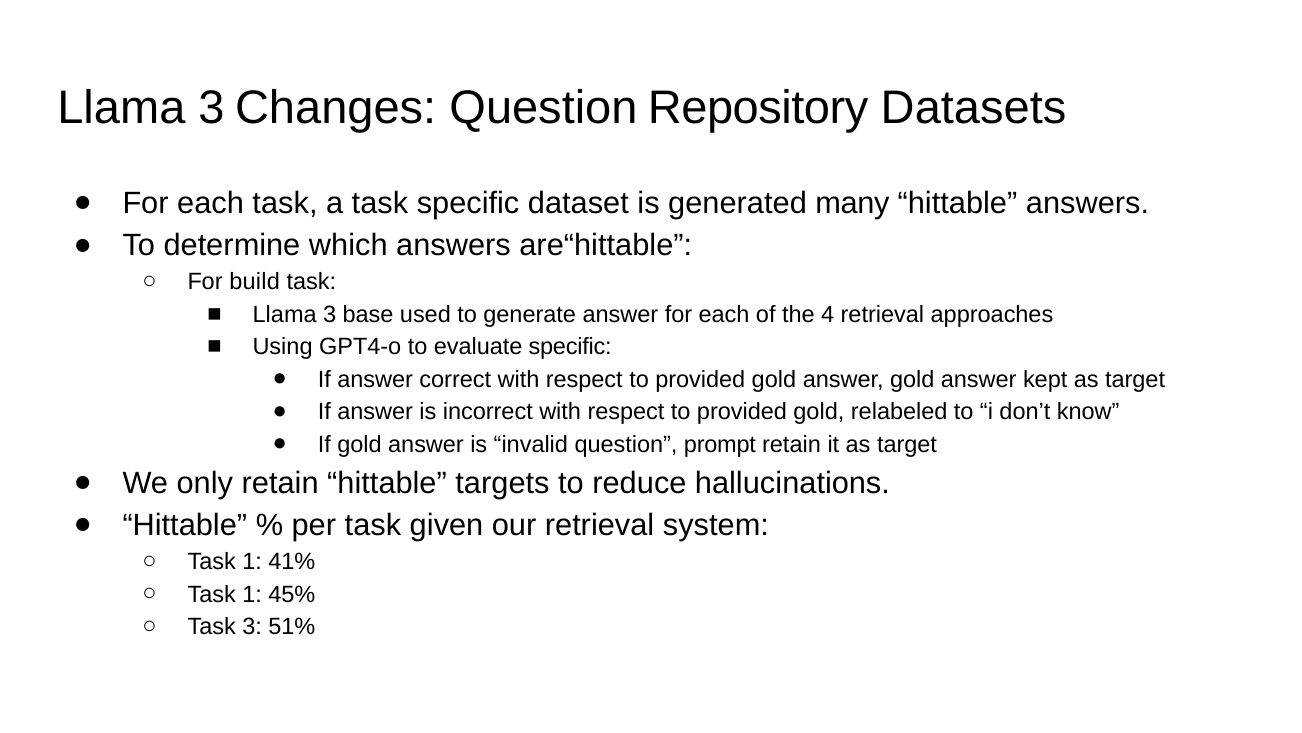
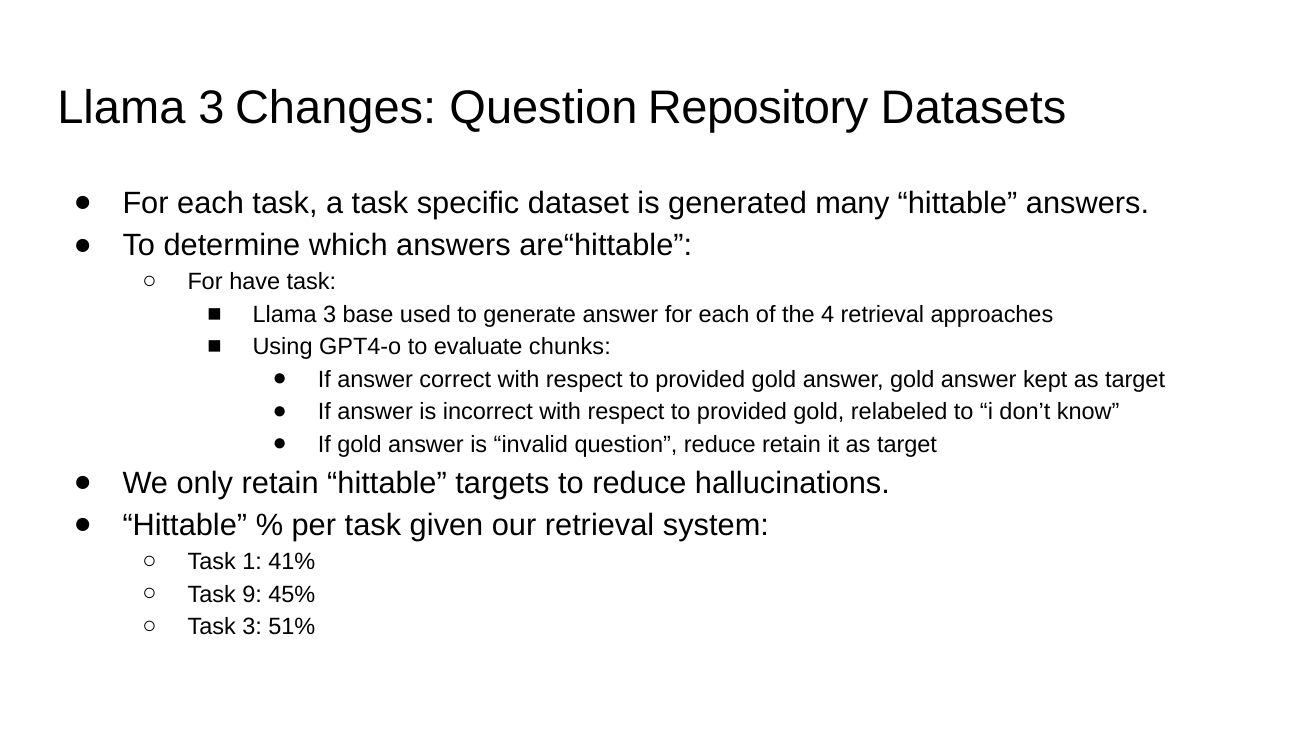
build: build -> have
evaluate specific: specific -> chunks
question prompt: prompt -> reduce
1 at (252, 594): 1 -> 9
